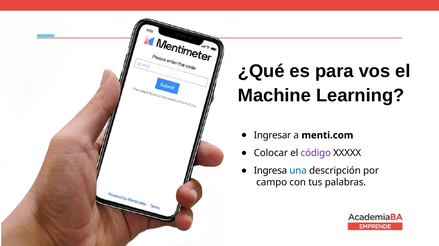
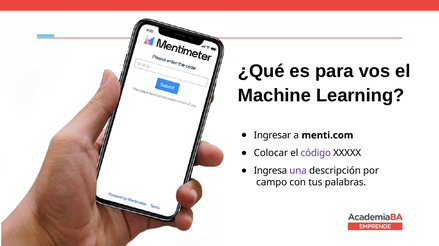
una colour: blue -> purple
